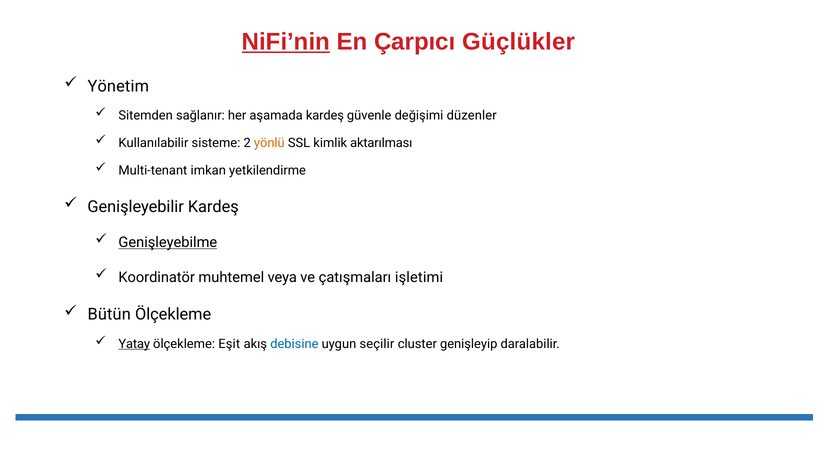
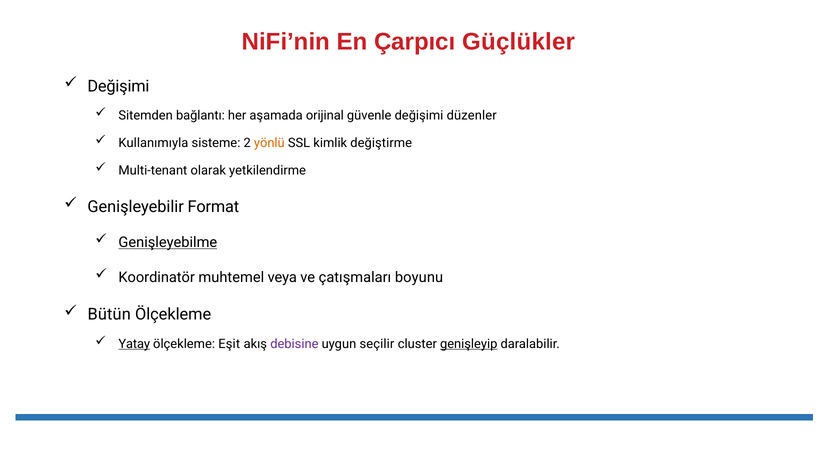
NiFi’nin underline: present -> none
Yönetim at (118, 86): Yönetim -> Değişimi
sağlanır: sağlanır -> bağlantı
aşamada kardeş: kardeş -> orijinal
Kullanılabilir: Kullanılabilir -> Kullanımıyla
aktarılması: aktarılması -> değiştirme
imkan: imkan -> olarak
Genişleyebilir Kardeş: Kardeş -> Format
işletimi: işletimi -> boyunu
debisine colour: blue -> purple
genişleyip underline: none -> present
